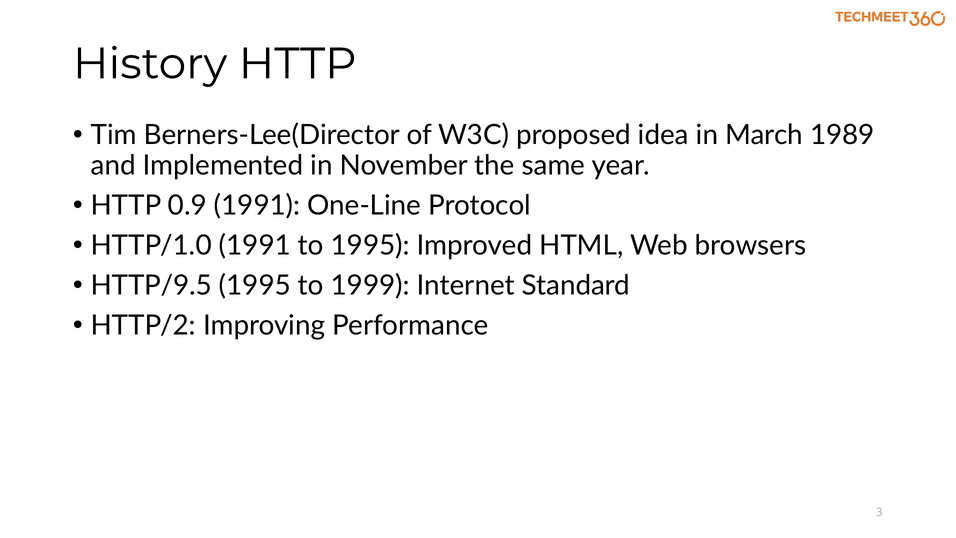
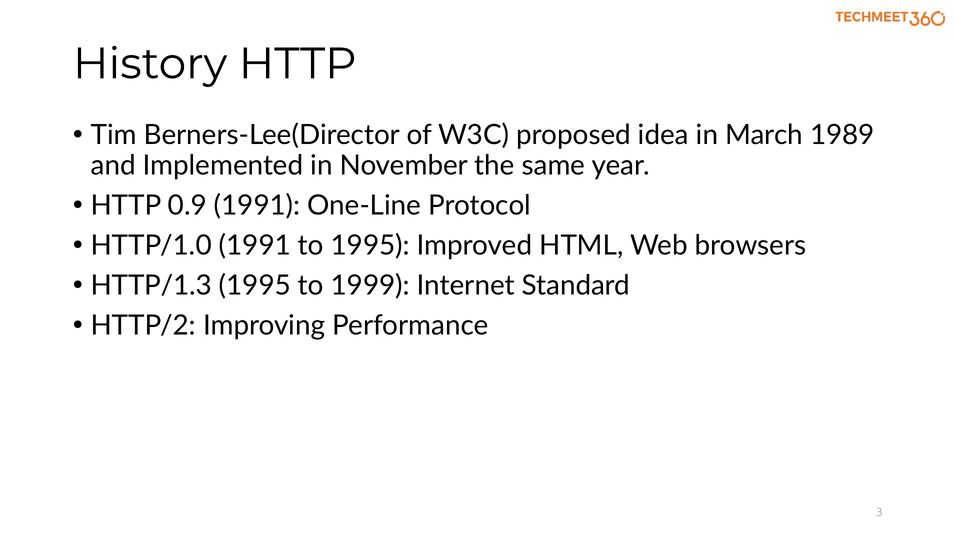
HTTP/9.5: HTTP/9.5 -> HTTP/1.3
